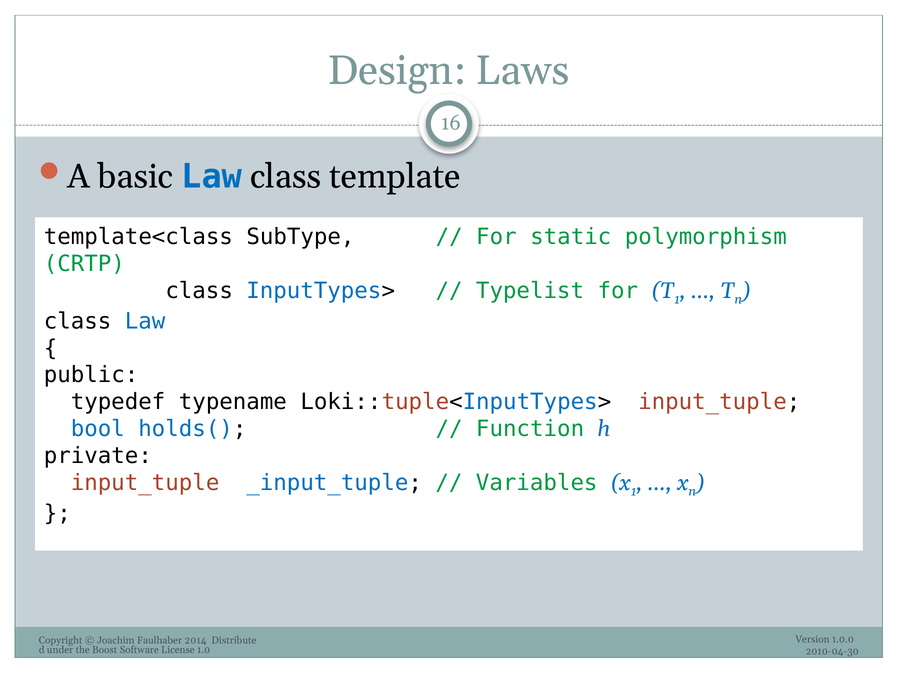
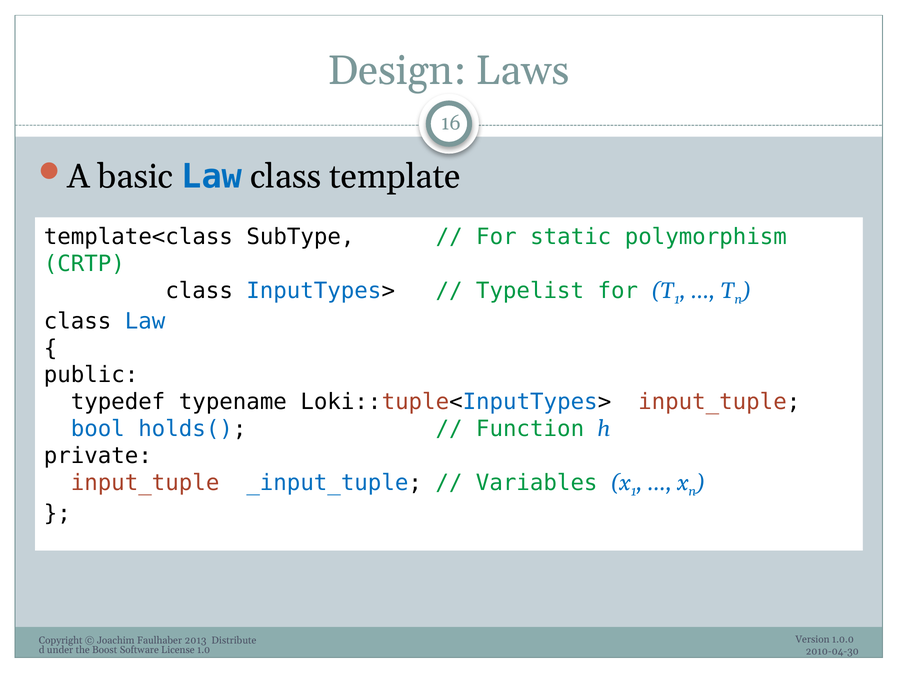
2014: 2014 -> 2013
